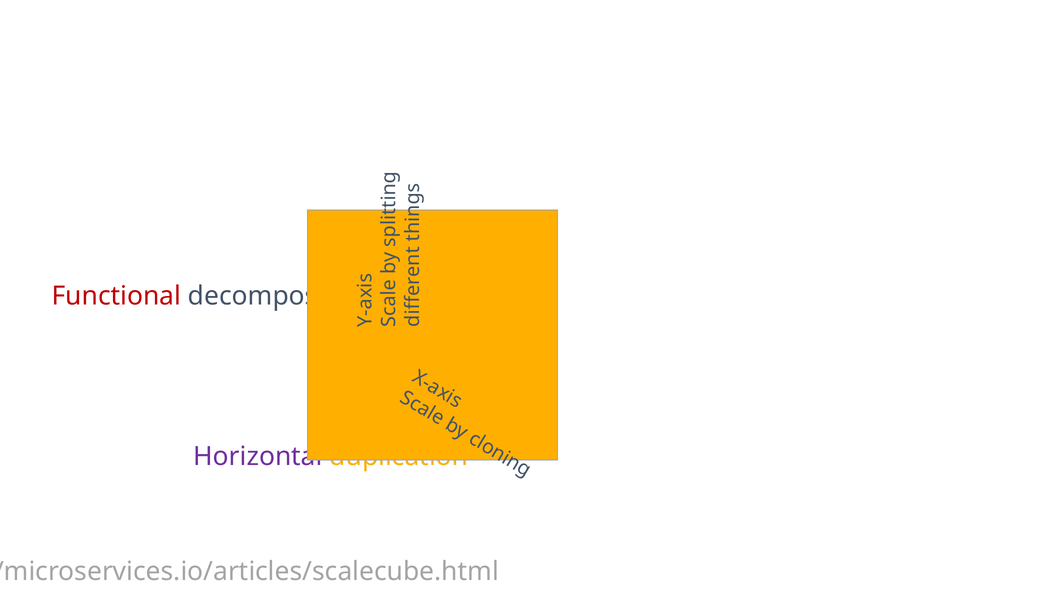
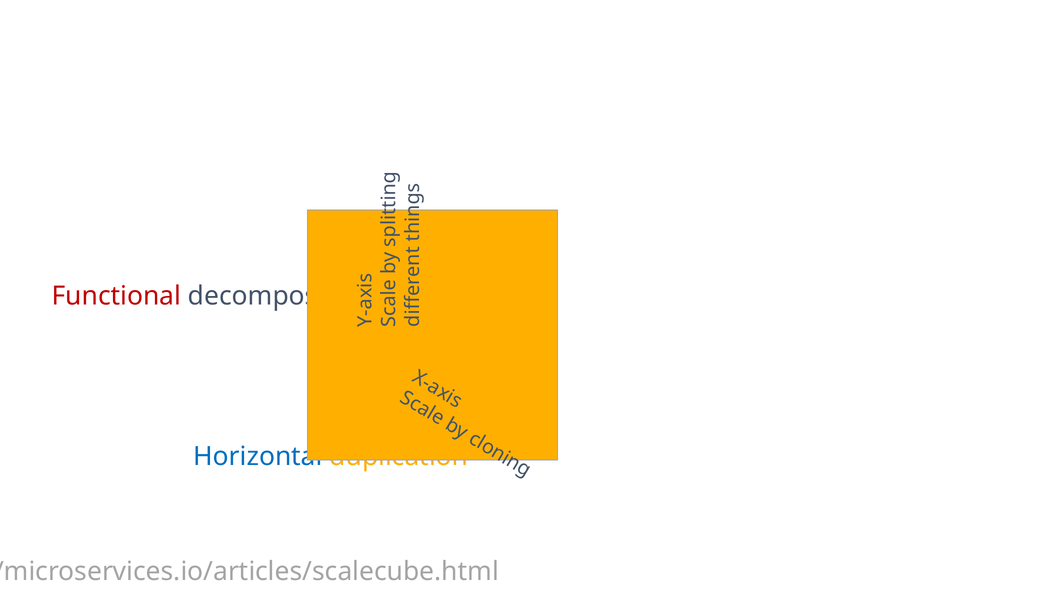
Horizontal colour: purple -> blue
